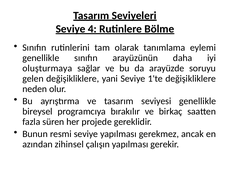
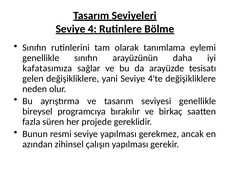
oluşturmaya: oluşturmaya -> kafatasımıza
soruyu: soruyu -> tesisatı
1'te: 1'te -> 4'te
